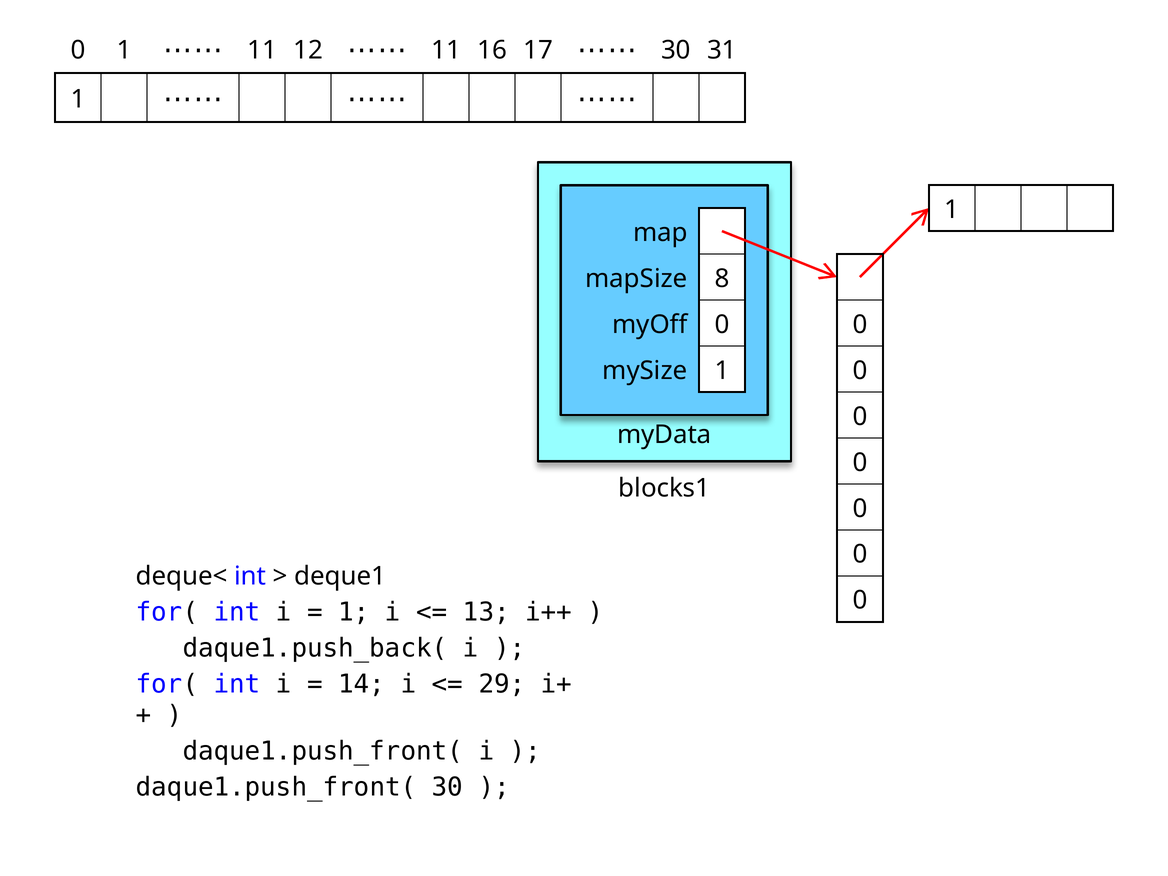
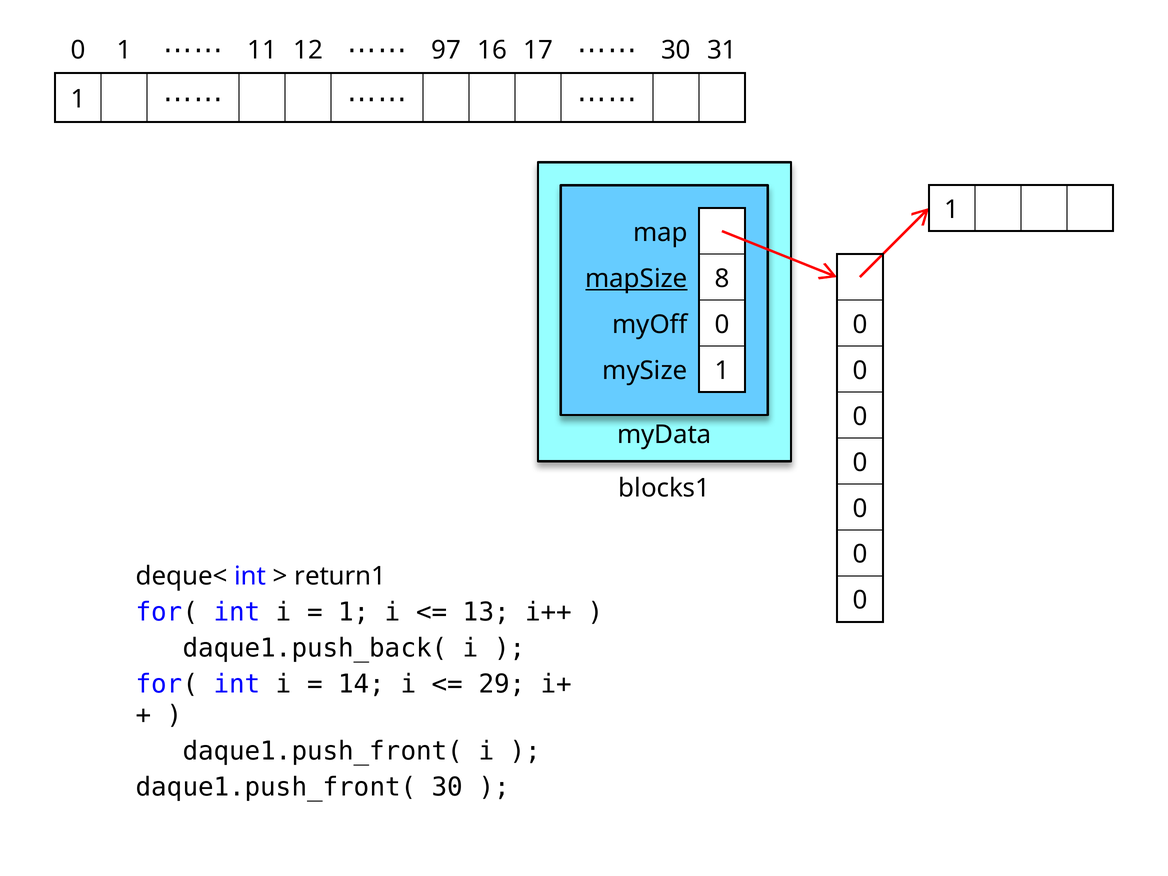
11 at (446, 50): 11 -> 97
mapSize underline: none -> present
deque1: deque1 -> return1
